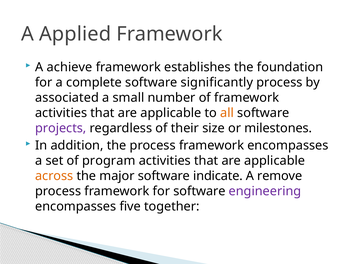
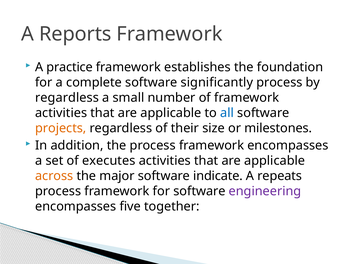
Applied: Applied -> Reports
achieve: achieve -> practice
associated at (67, 98): associated -> regardless
all colour: orange -> blue
projects colour: purple -> orange
program: program -> executes
remove: remove -> repeats
